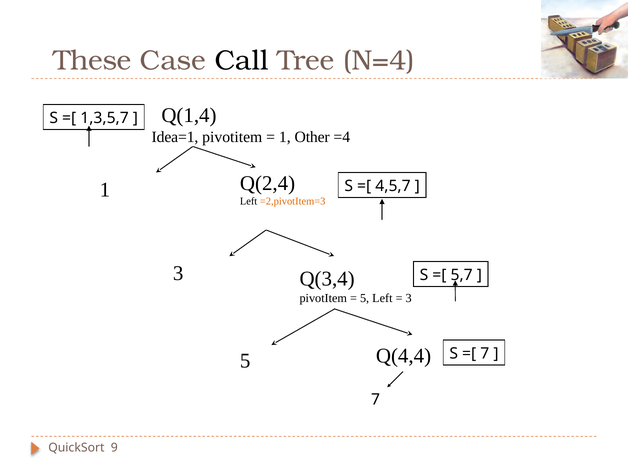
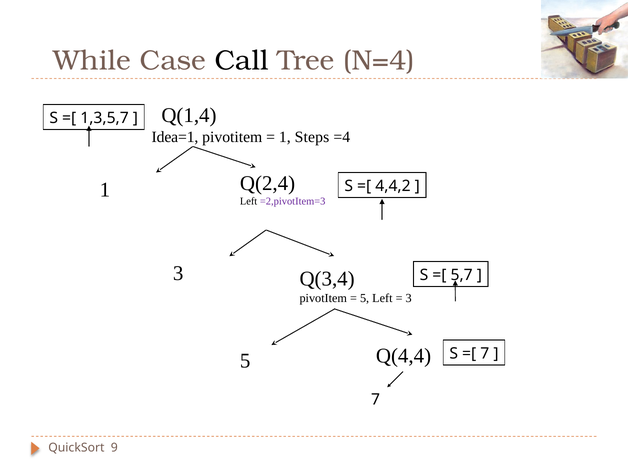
These: These -> While
Other: Other -> Steps
4,5,7: 4,5,7 -> 4,4,2
=2,pivotItem=3 colour: orange -> purple
